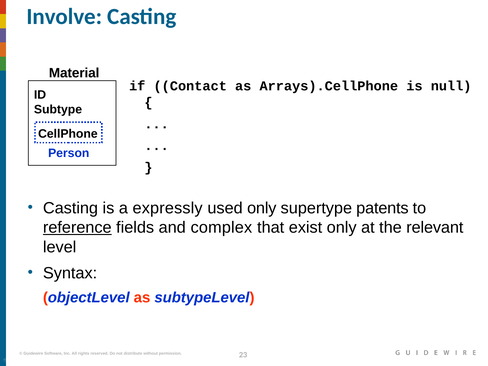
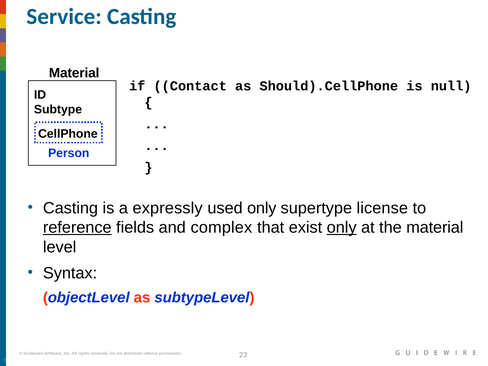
Involve: Involve -> Service
Arrays).CellPhone: Arrays).CellPhone -> Should).CellPhone
patents: patents -> license
only at (342, 227) underline: none -> present
the relevant: relevant -> material
